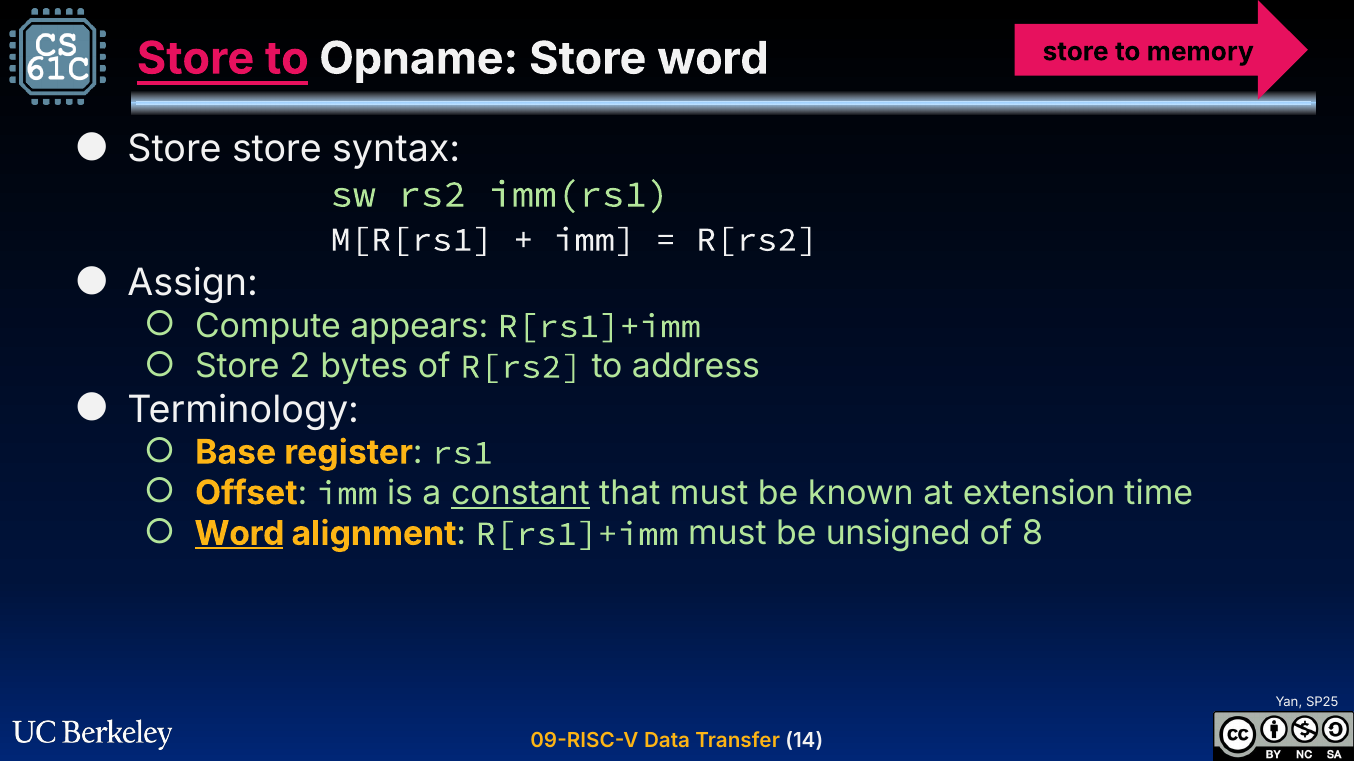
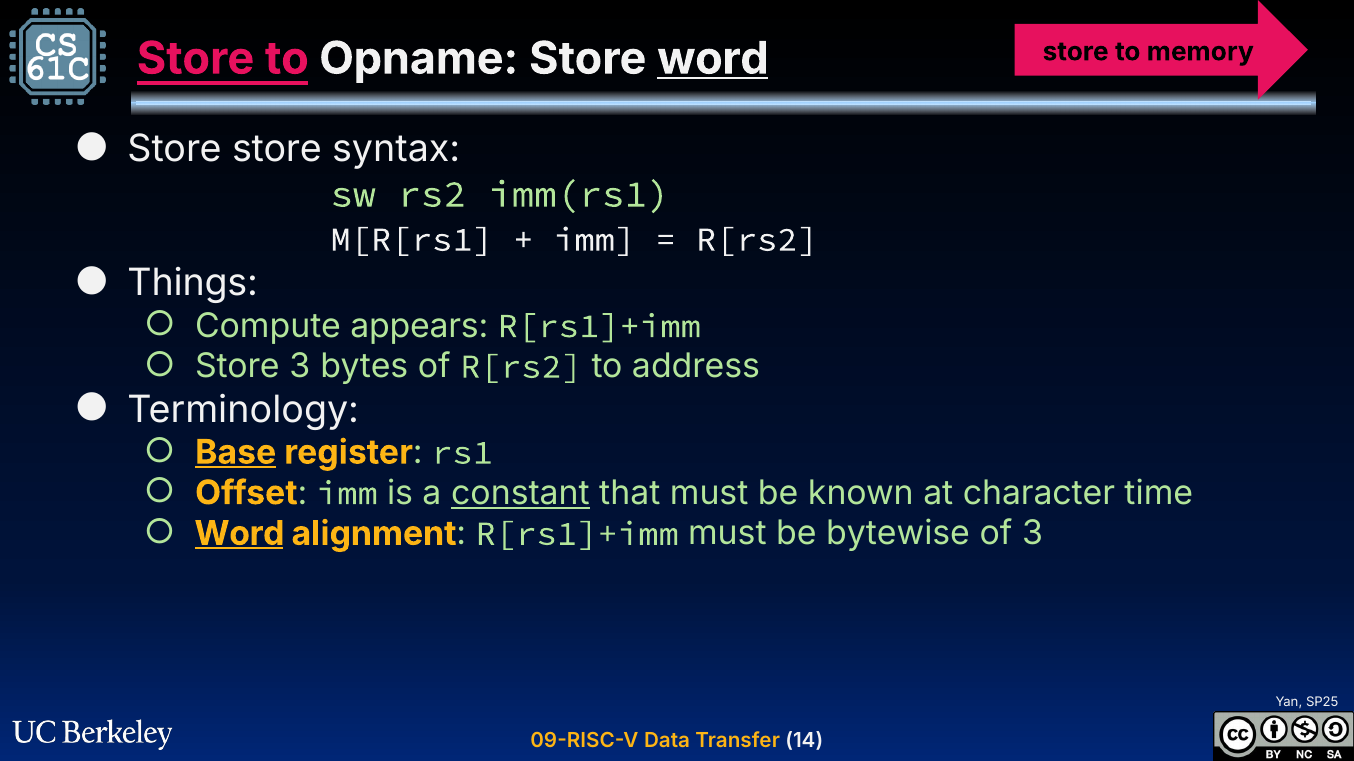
word at (713, 59) underline: none -> present
Assign: Assign -> Things
Store 2: 2 -> 3
Base underline: none -> present
extension: extension -> character
unsigned: unsigned -> bytewise
of 8: 8 -> 3
